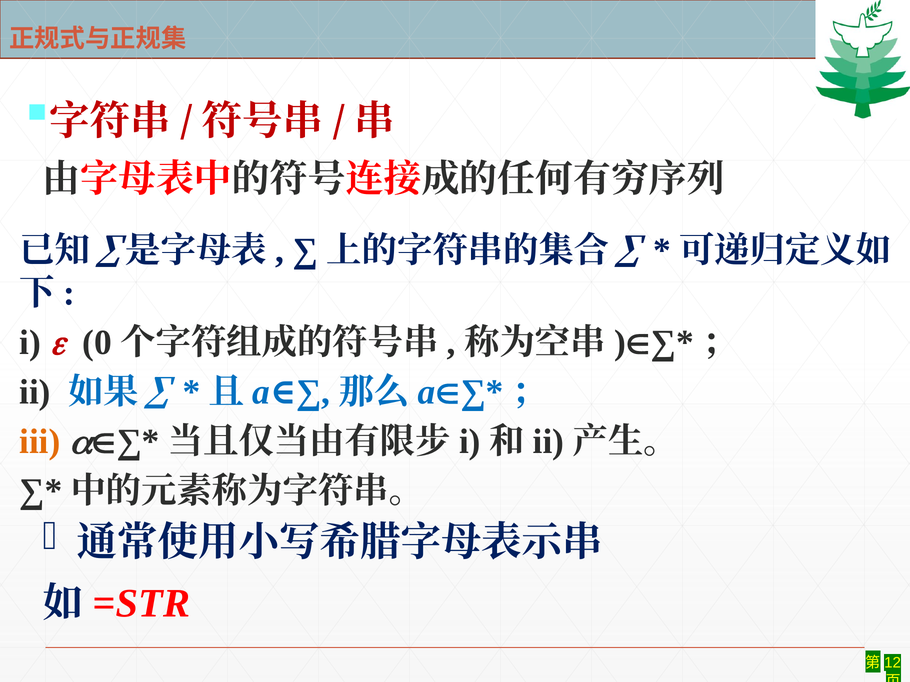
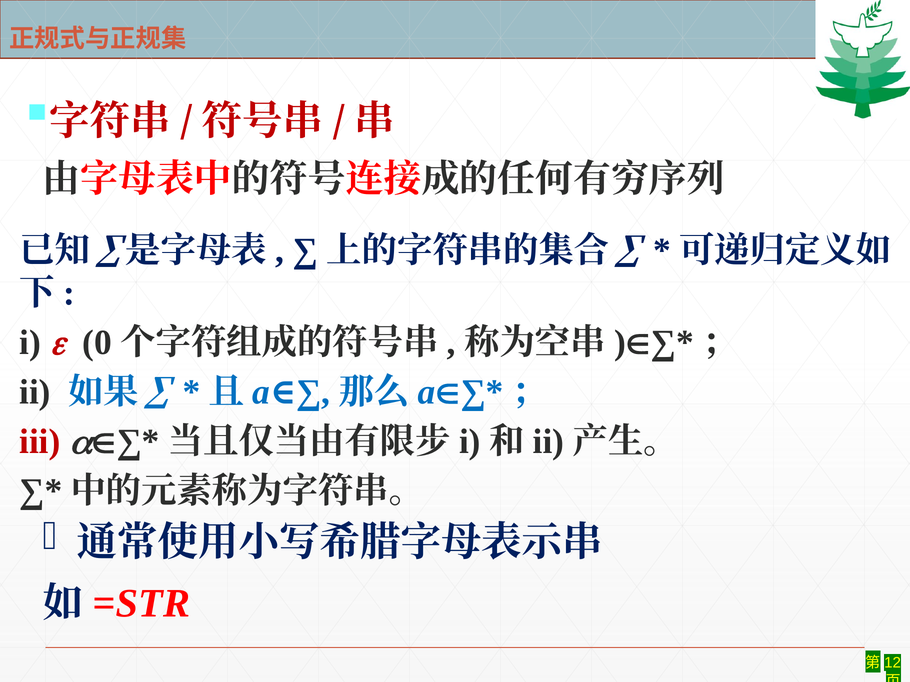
iii colour: orange -> red
